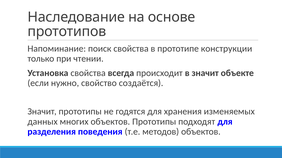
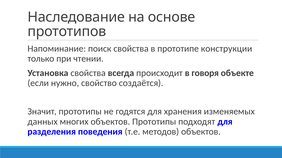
в значит: значит -> говоря
